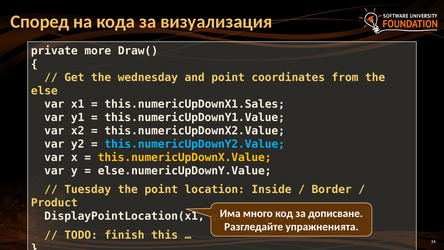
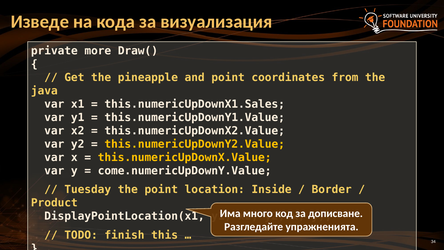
Според: Според -> Изведе
wednesday: wednesday -> pineapple
else: else -> java
this.numericUpDownY2.Value colour: light blue -> yellow
else.numericUpDownY.Value: else.numericUpDownY.Value -> come.numericUpDownY.Value
